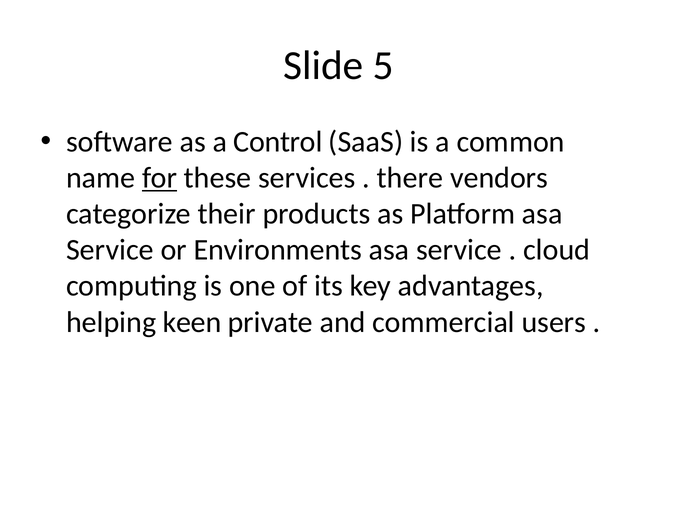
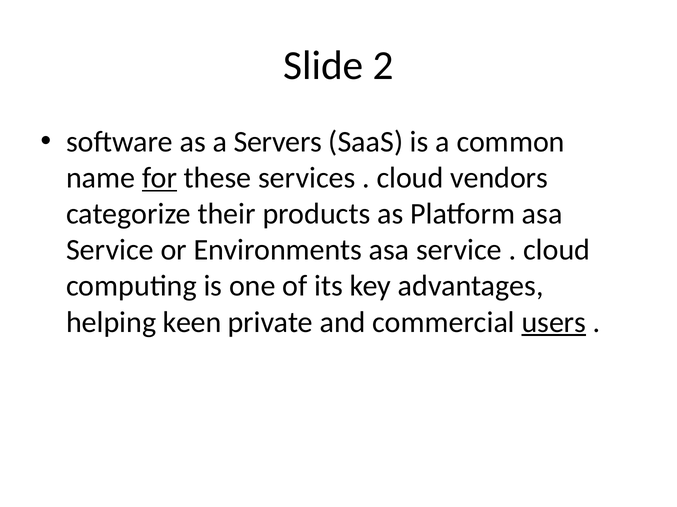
5: 5 -> 2
Control: Control -> Servers
there at (410, 178): there -> cloud
users underline: none -> present
